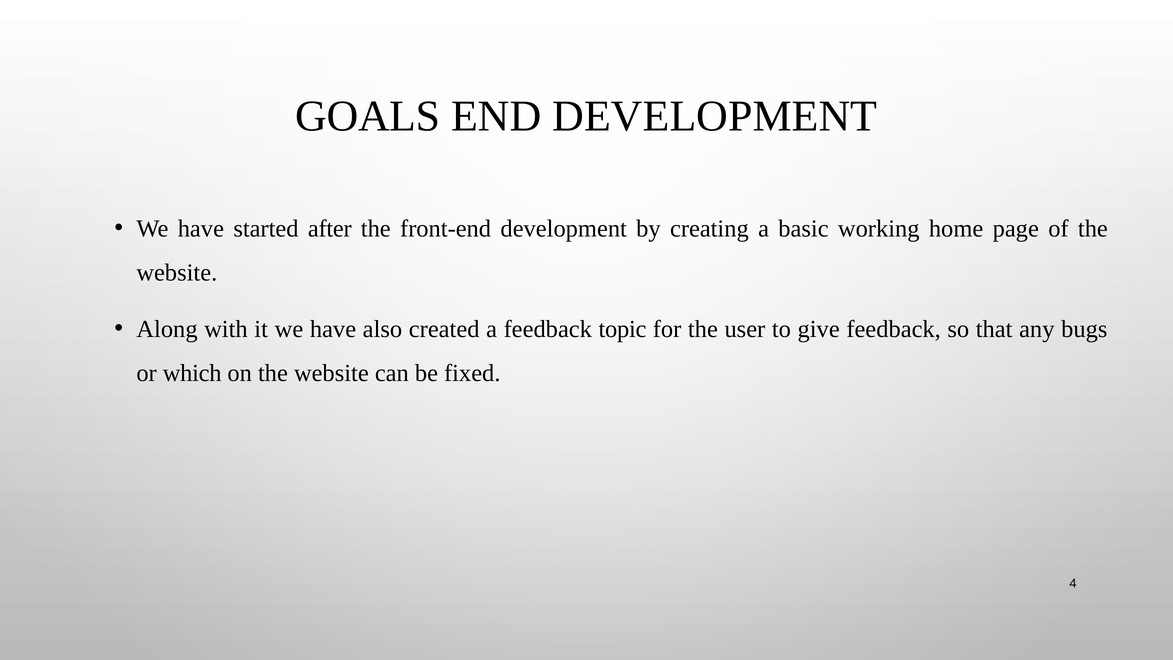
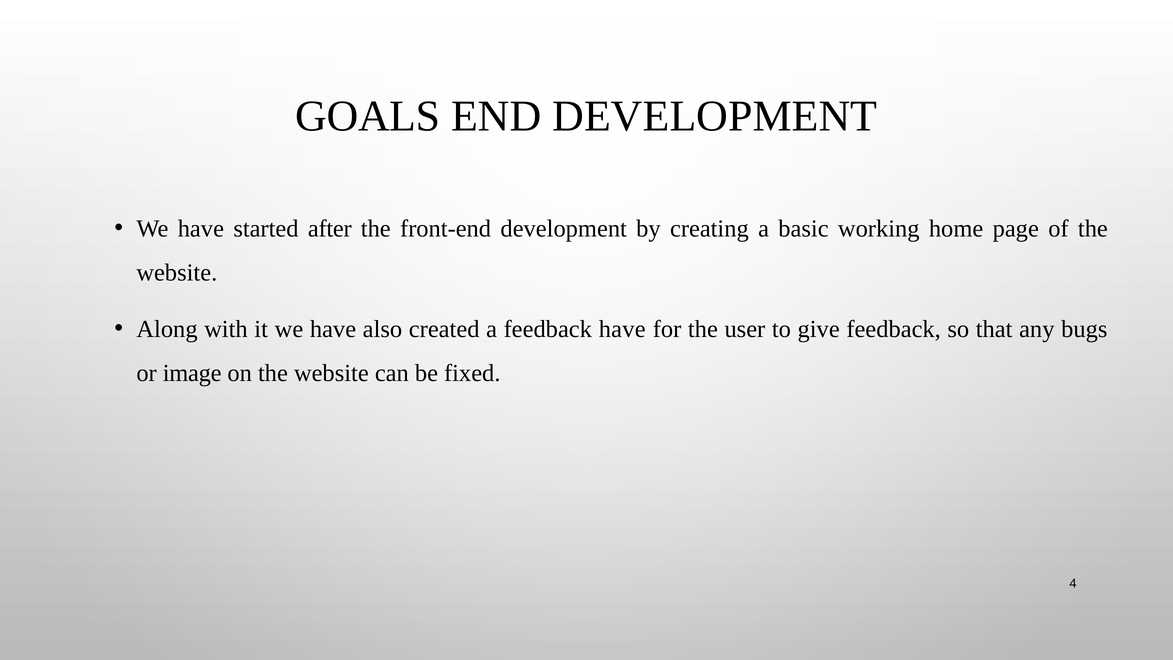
feedback topic: topic -> have
which: which -> image
